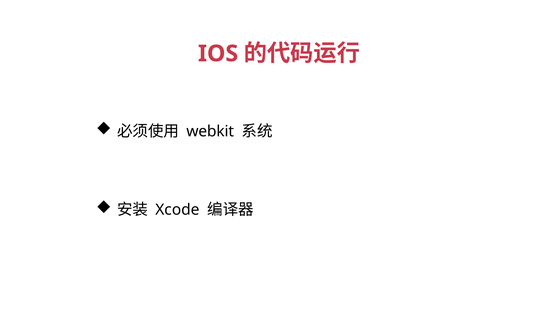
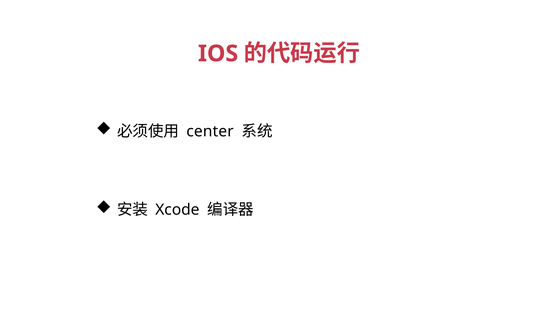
webkit: webkit -> center
